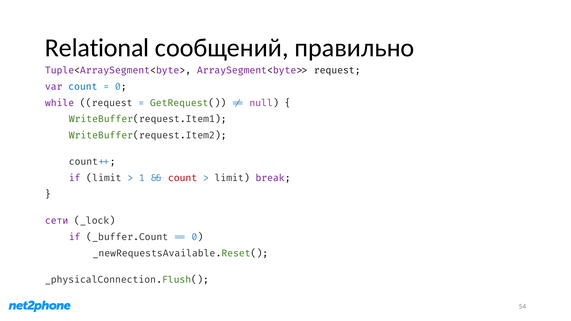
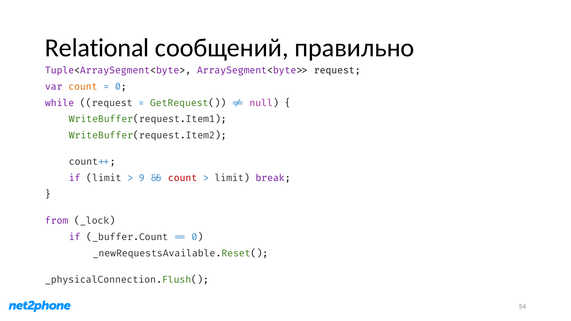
count at (83, 87) colour: blue -> orange
1: 1 -> 9
сети: сети -> from
